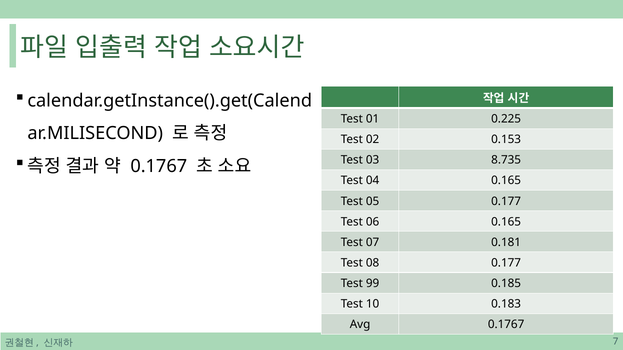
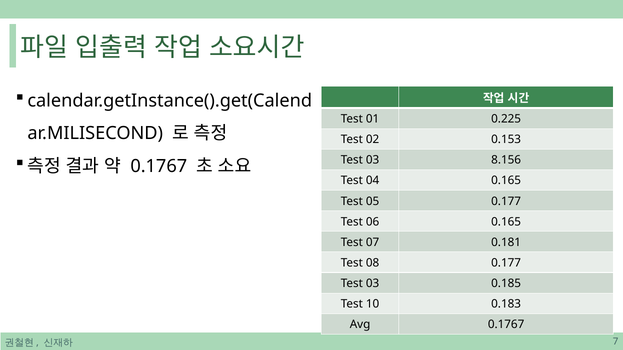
8.735: 8.735 -> 8.156
99 at (373, 284): 99 -> 03
